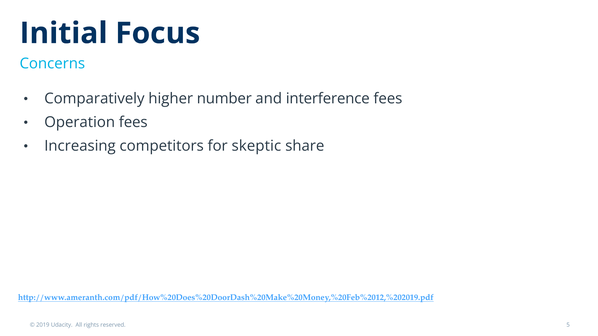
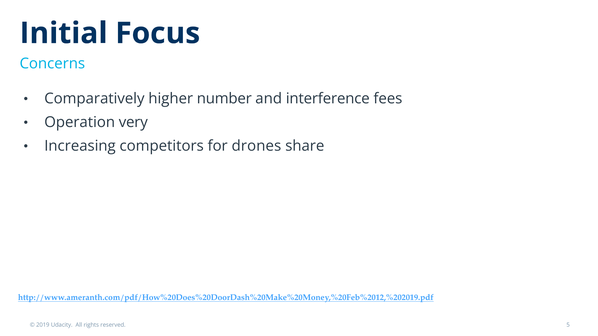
Operation fees: fees -> very
skeptic: skeptic -> drones
